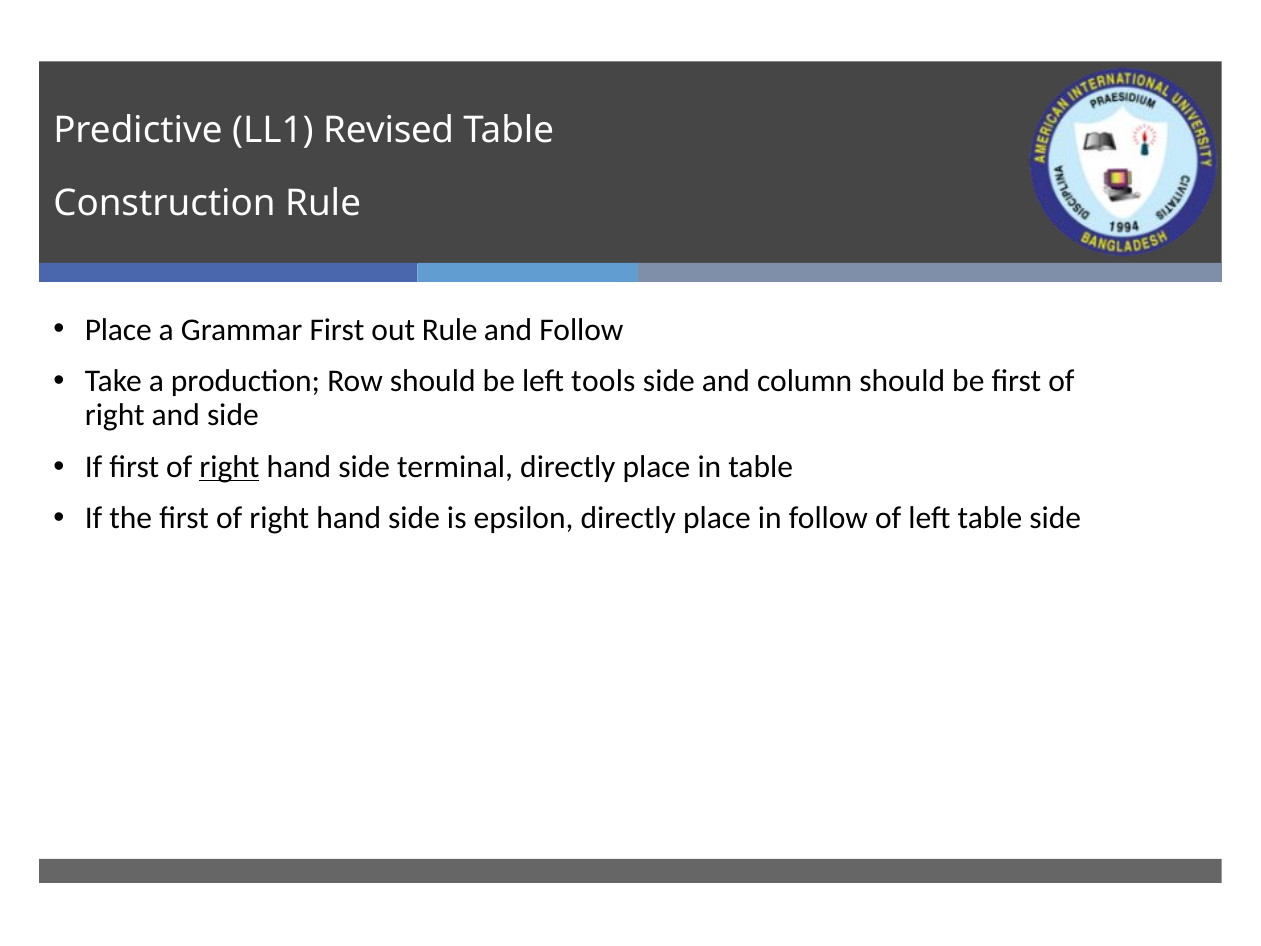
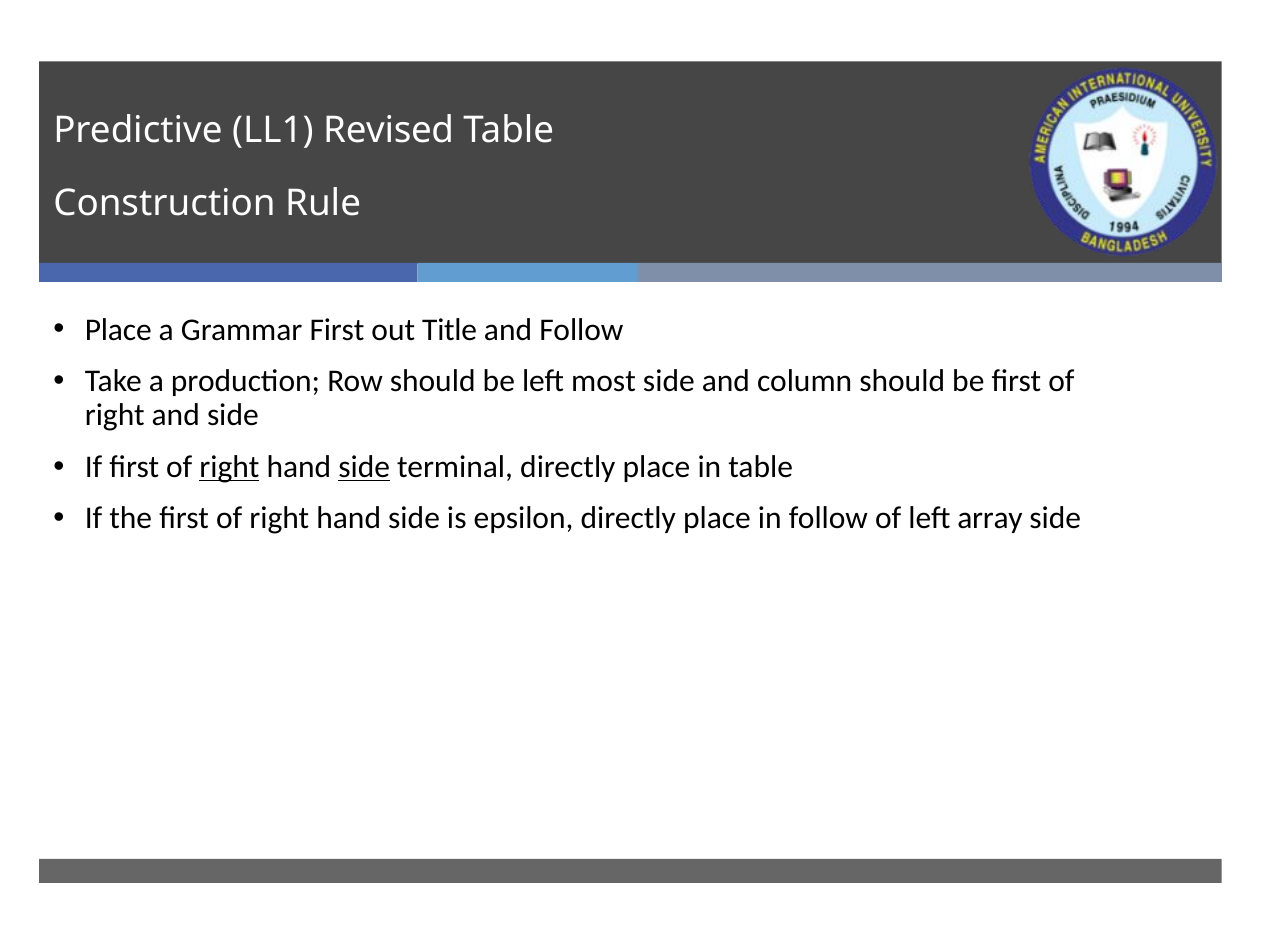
out Rule: Rule -> Title
tools: tools -> most
side at (364, 467) underline: none -> present
left table: table -> array
